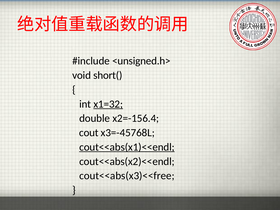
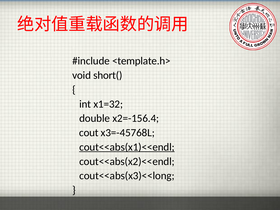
<unsigned.h>: <unsigned.h> -> <template.h>
x1=32 underline: present -> none
cout<<abs(x3)<<free: cout<<abs(x3)<<free -> cout<<abs(x3)<<long
